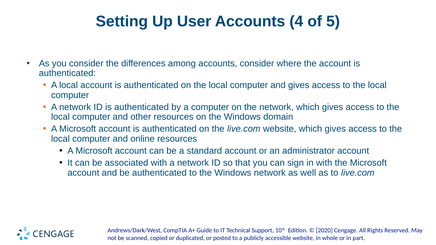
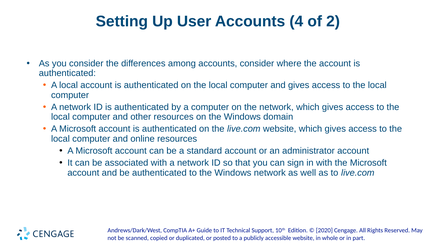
5: 5 -> 2
